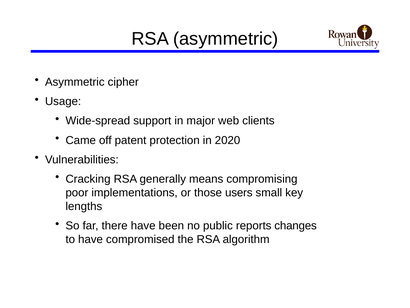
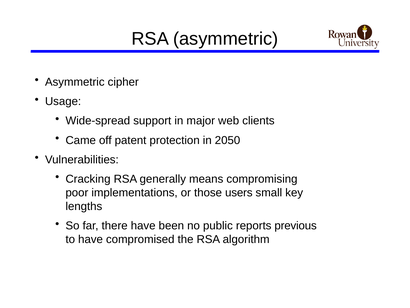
2020: 2020 -> 2050
changes: changes -> previous
